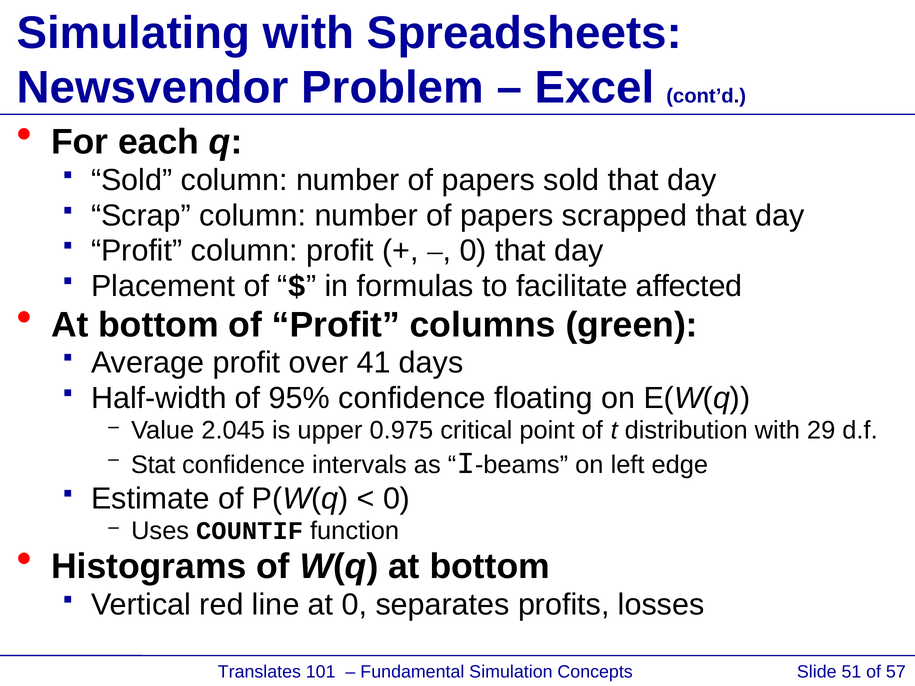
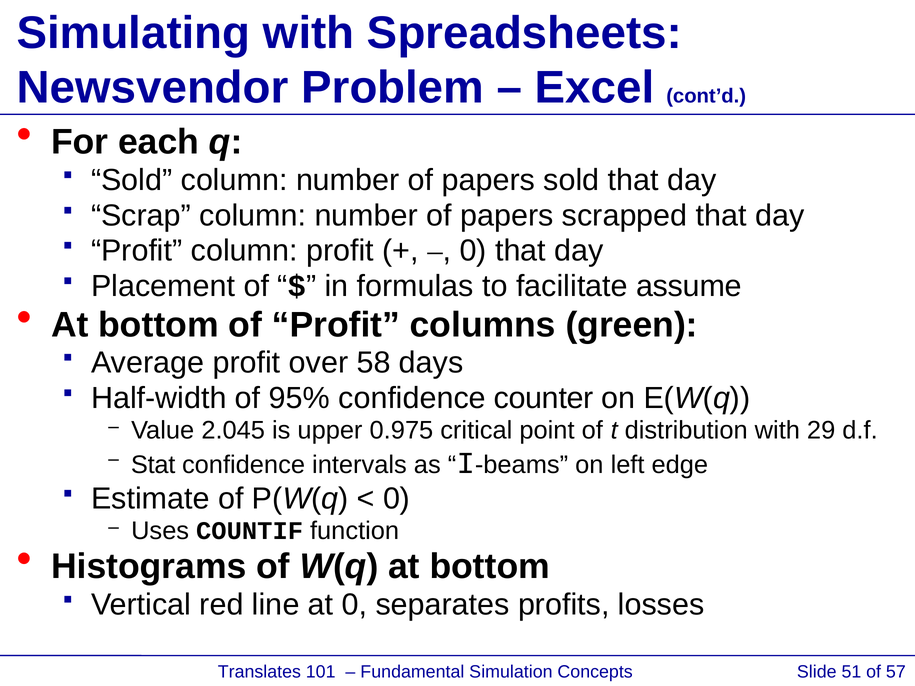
affected: affected -> assume
41: 41 -> 58
floating: floating -> counter
